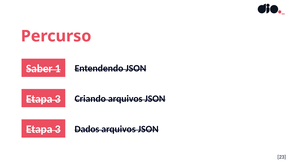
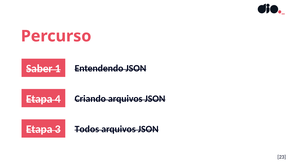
3 at (58, 99): 3 -> 4
Dados: Dados -> Todos
